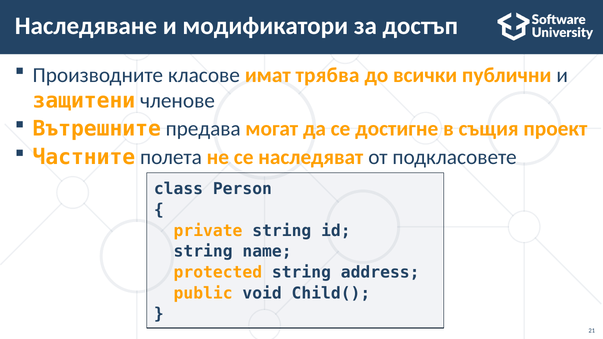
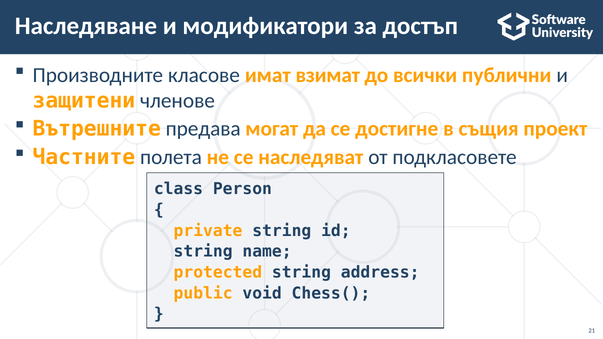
трябва: трябва -> взимат
Child(: Child( -> Chess(
